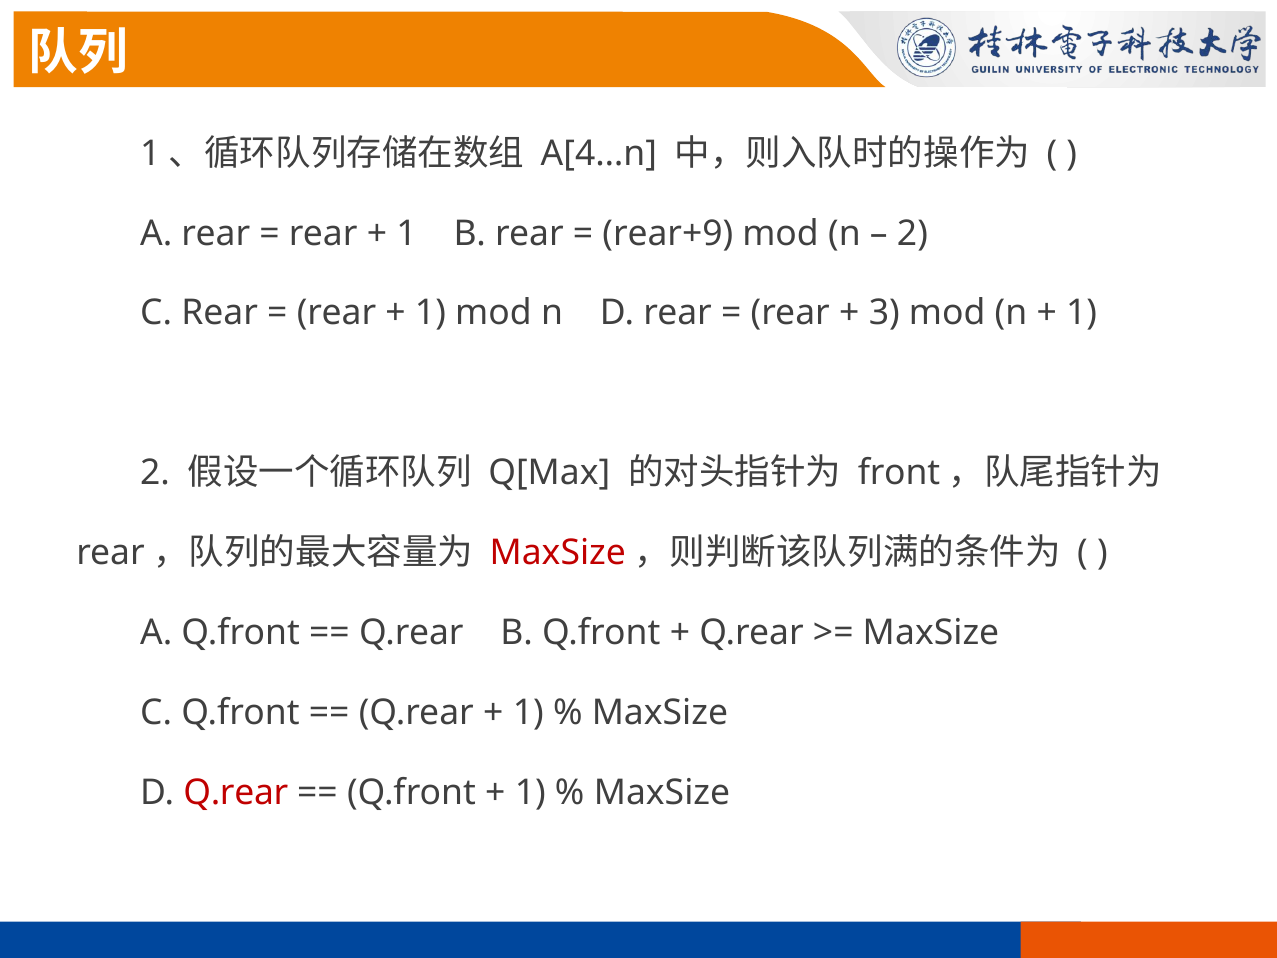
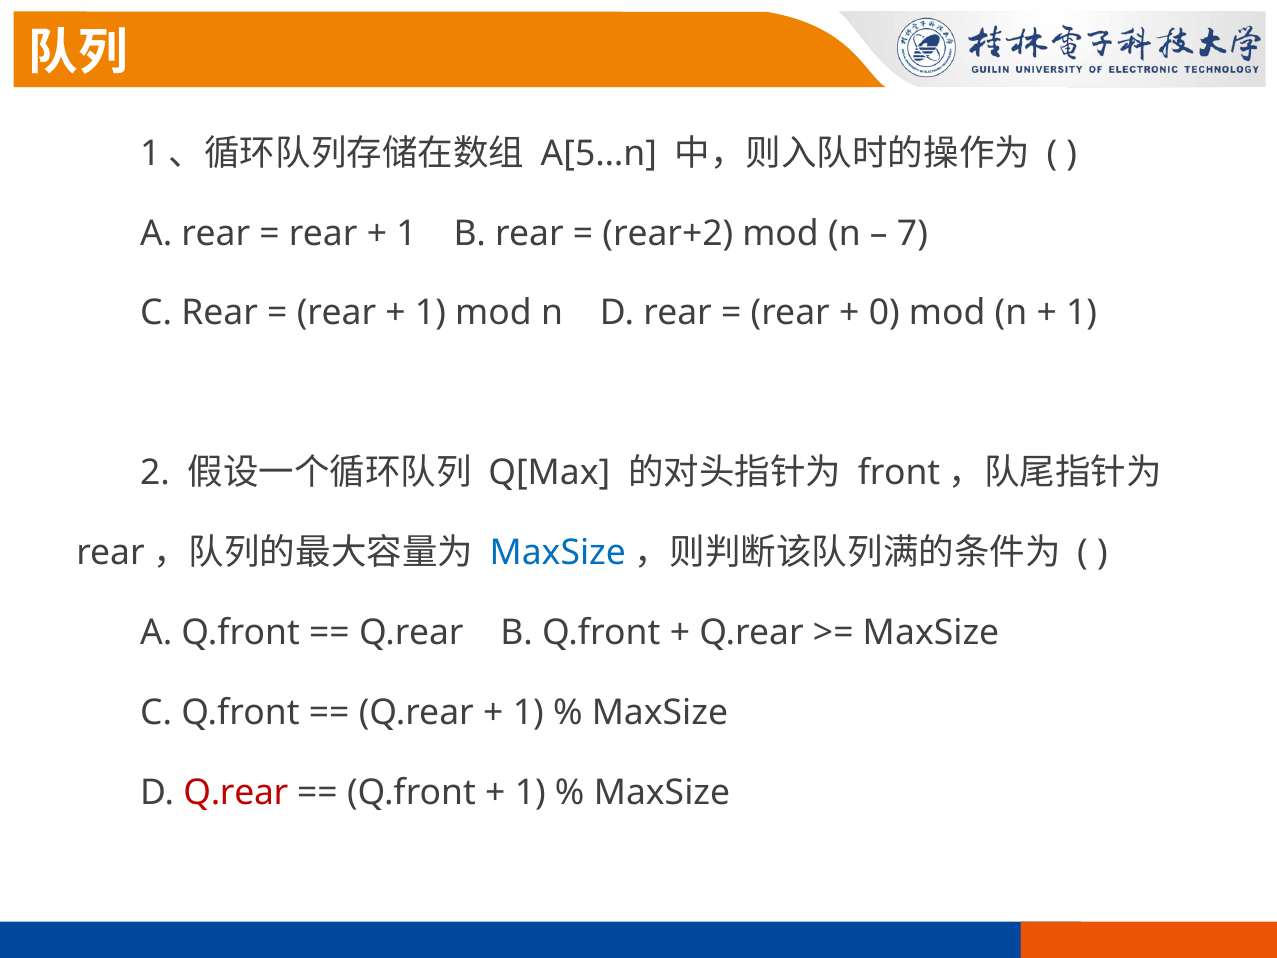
A[4…n: A[4…n -> A[5…n
rear+9: rear+9 -> rear+2
2 at (912, 233): 2 -> 7
3: 3 -> 0
MaxSize at (558, 553) colour: red -> blue
